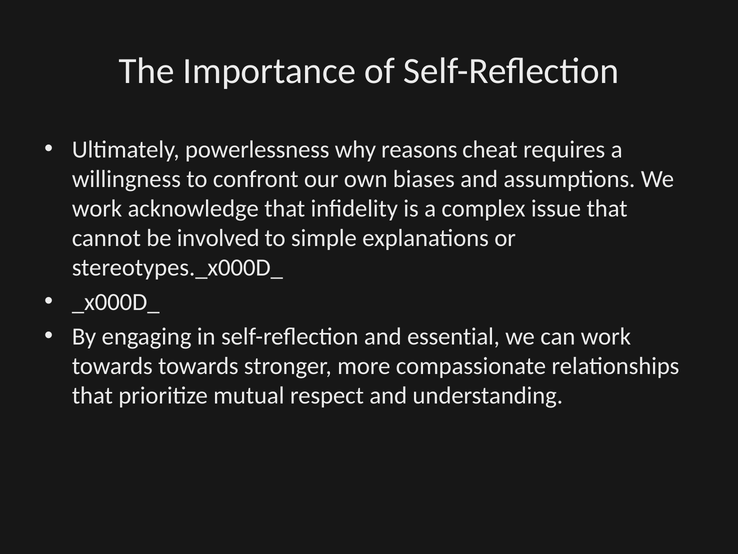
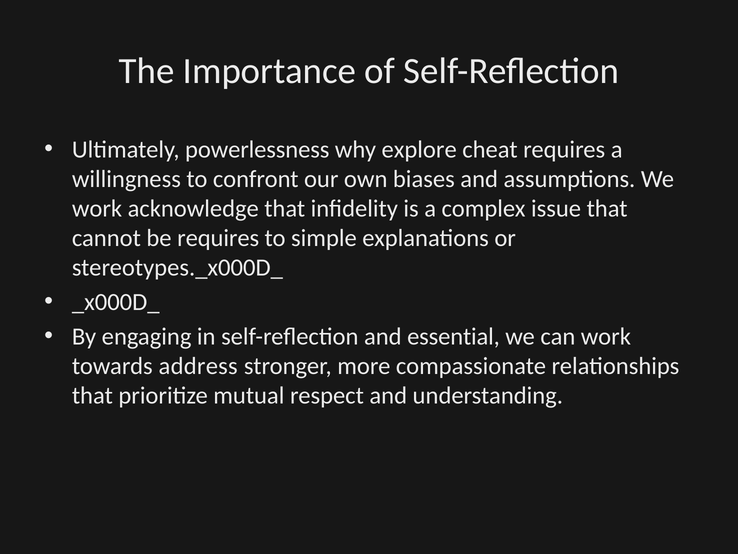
reasons: reasons -> explore
be involved: involved -> requires
towards towards: towards -> address
